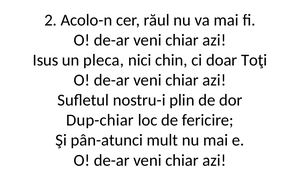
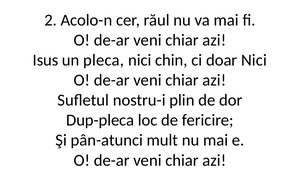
doar Toţi: Toţi -> Nici
Dup-chiar: Dup-chiar -> Dup-pleca
